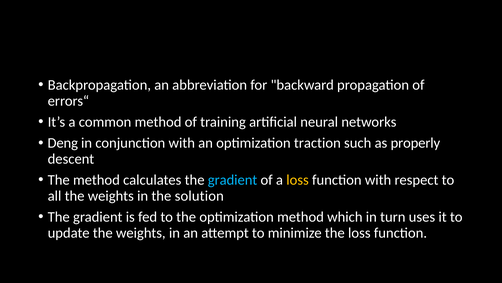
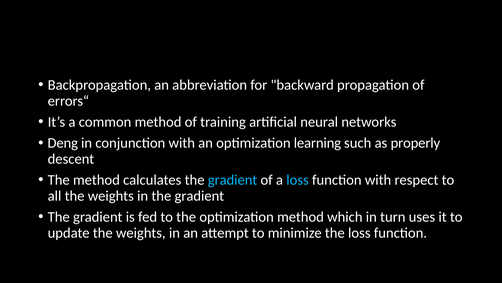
traction: traction -> learning
loss at (298, 180) colour: yellow -> light blue
in the solution: solution -> gradient
